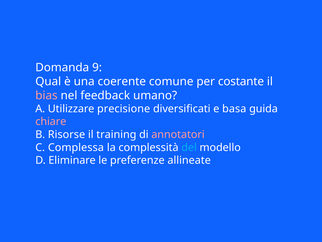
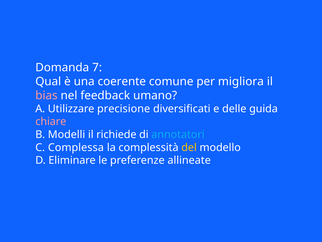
9: 9 -> 7
costante: costante -> migliora
basa: basa -> delle
Risorse: Risorse -> Modelli
training: training -> richiede
annotatori colour: pink -> light blue
del colour: light blue -> yellow
